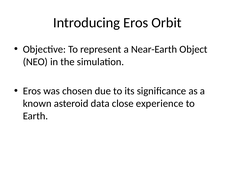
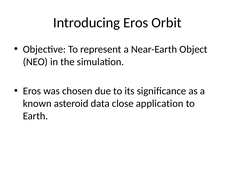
experience: experience -> application
